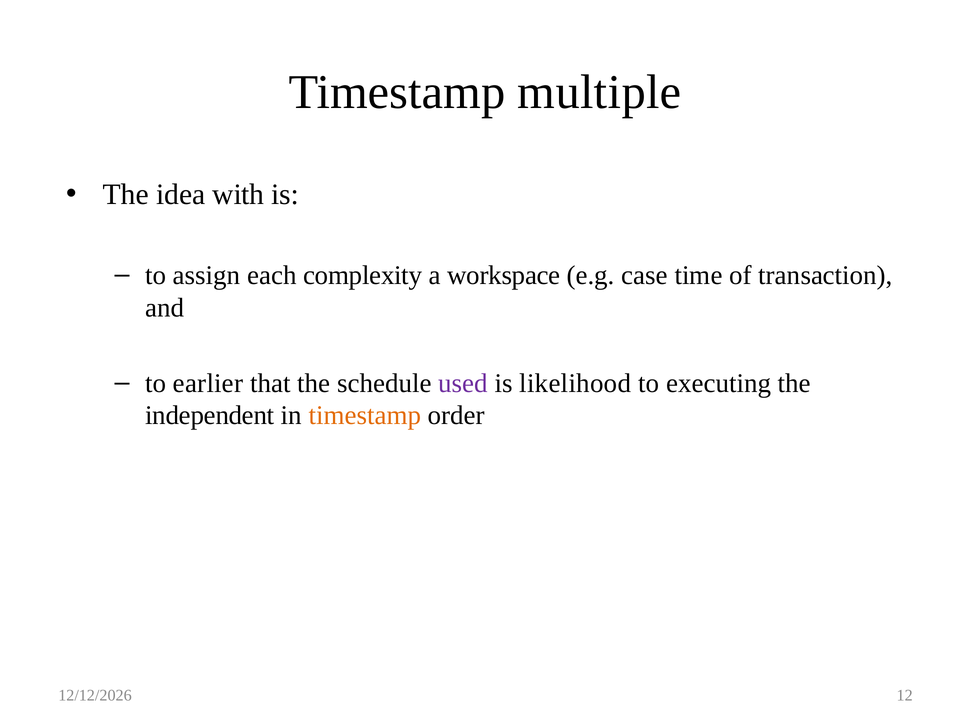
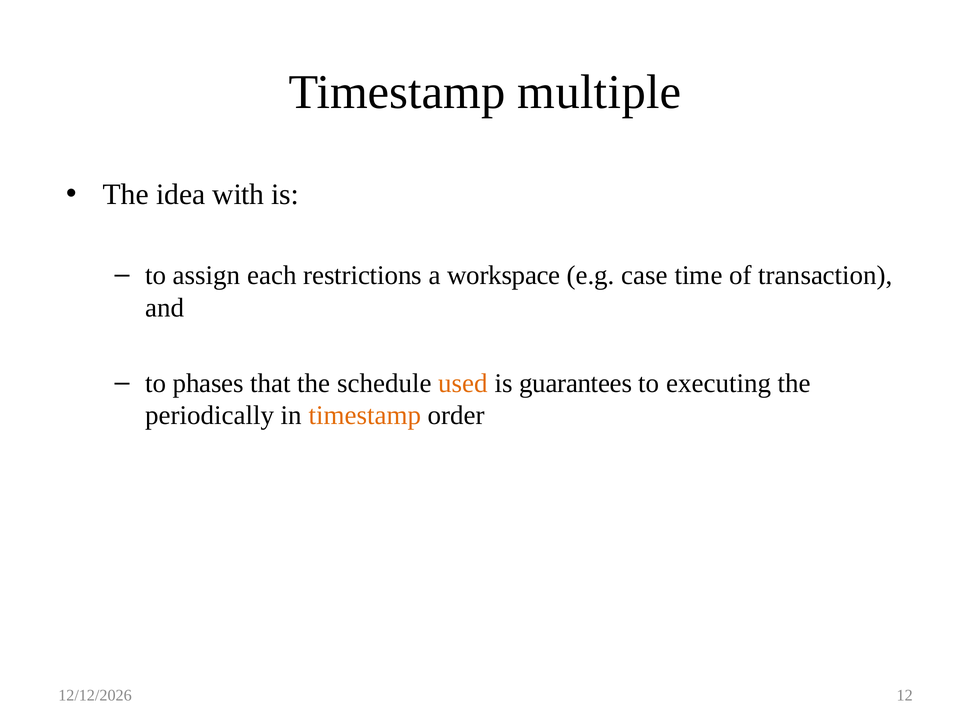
complexity: complexity -> restrictions
earlier: earlier -> phases
used colour: purple -> orange
likelihood: likelihood -> guarantees
independent: independent -> periodically
